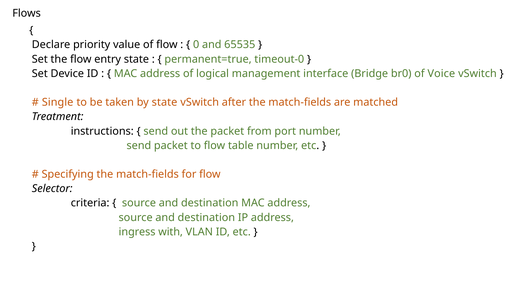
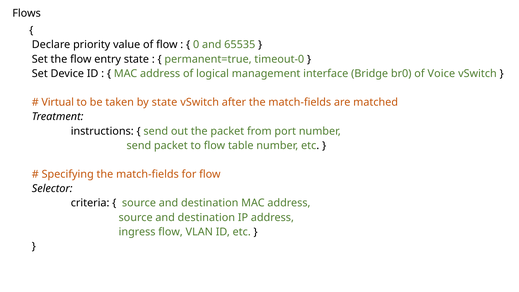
Single: Single -> Virtual
ingress with: with -> flow
